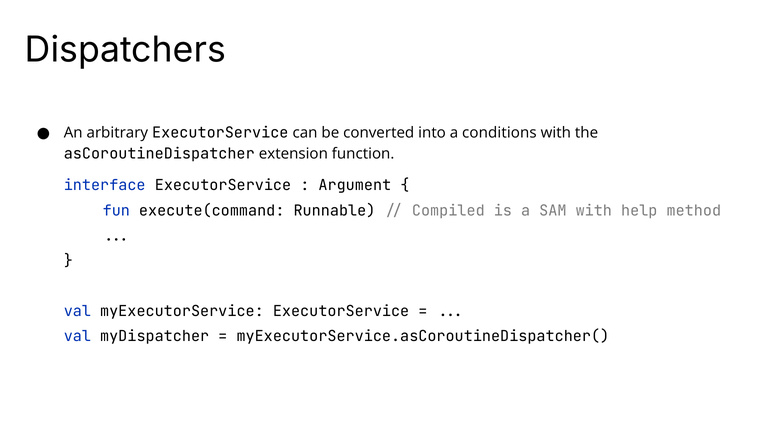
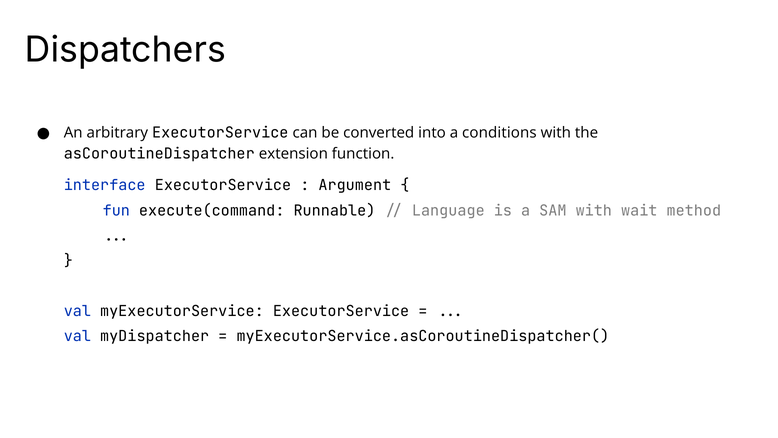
Compiled: Compiled -> Language
help: help -> wait
